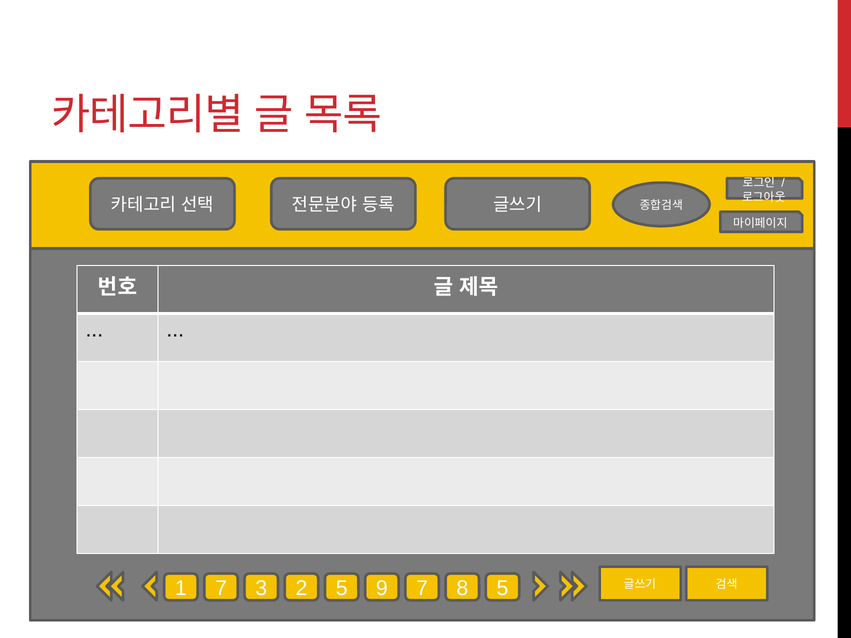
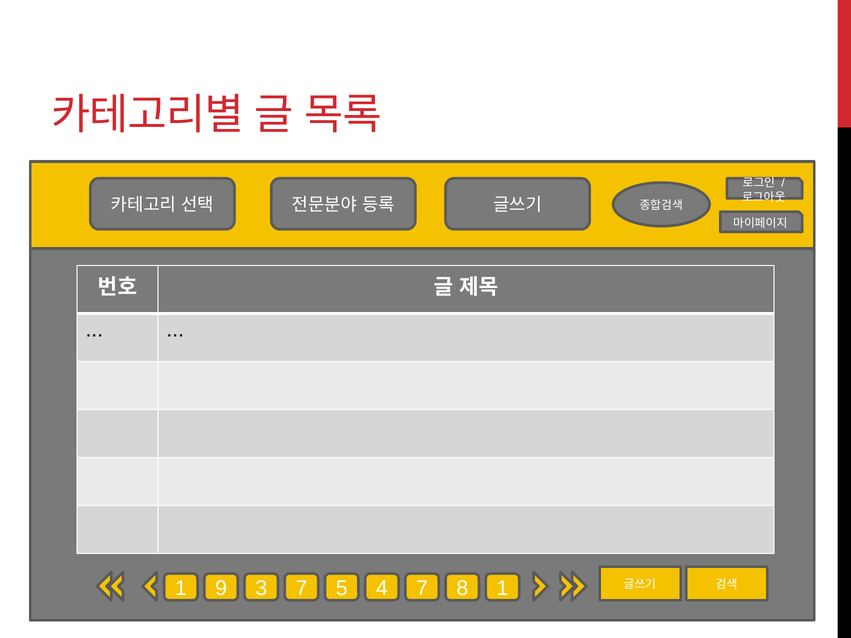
1 7: 7 -> 9
3 2: 2 -> 7
9: 9 -> 4
8 5: 5 -> 1
